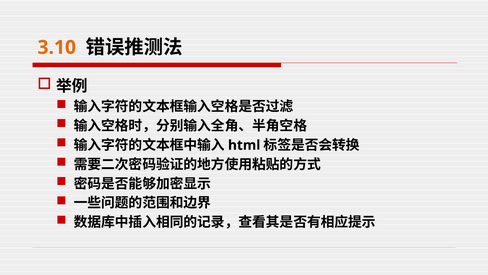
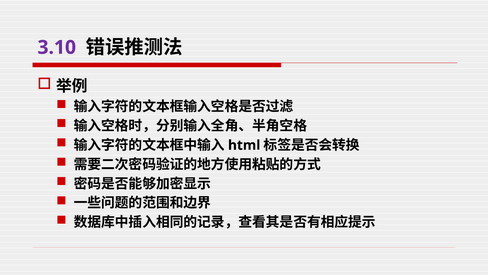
3.10 colour: orange -> purple
